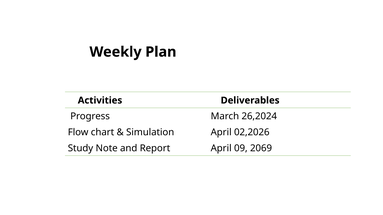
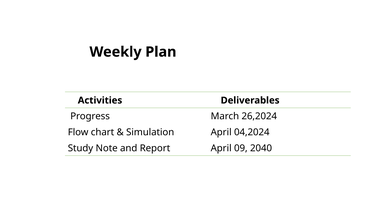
02,2026: 02,2026 -> 04,2024
2069: 2069 -> 2040
